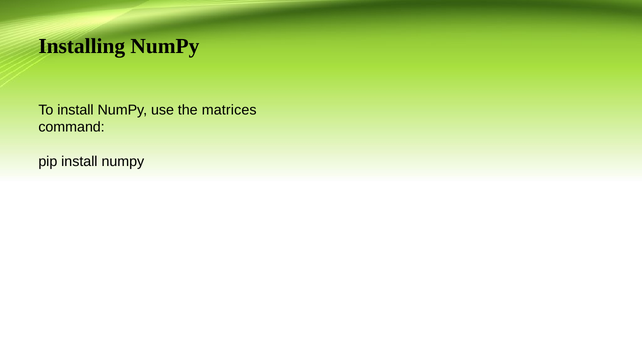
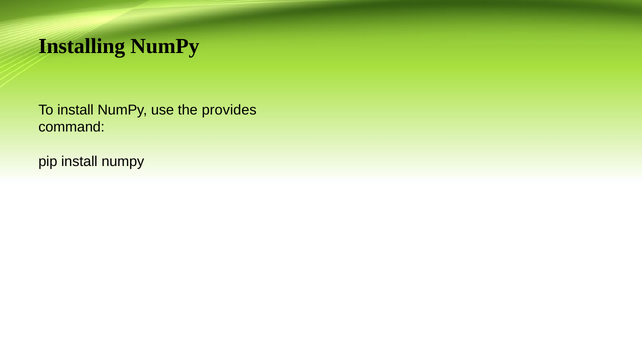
matrices: matrices -> provides
